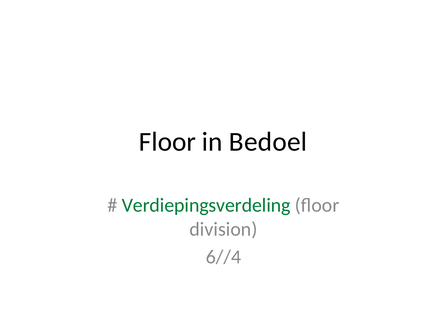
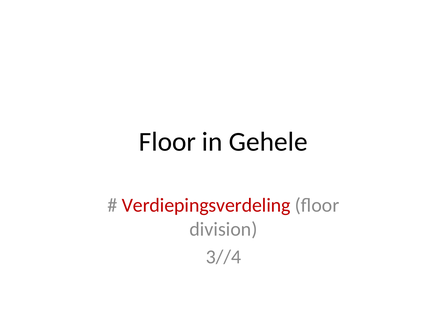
Bedoel: Bedoel -> Gehele
Verdiepingsverdeling colour: green -> red
6//4: 6//4 -> 3//4
